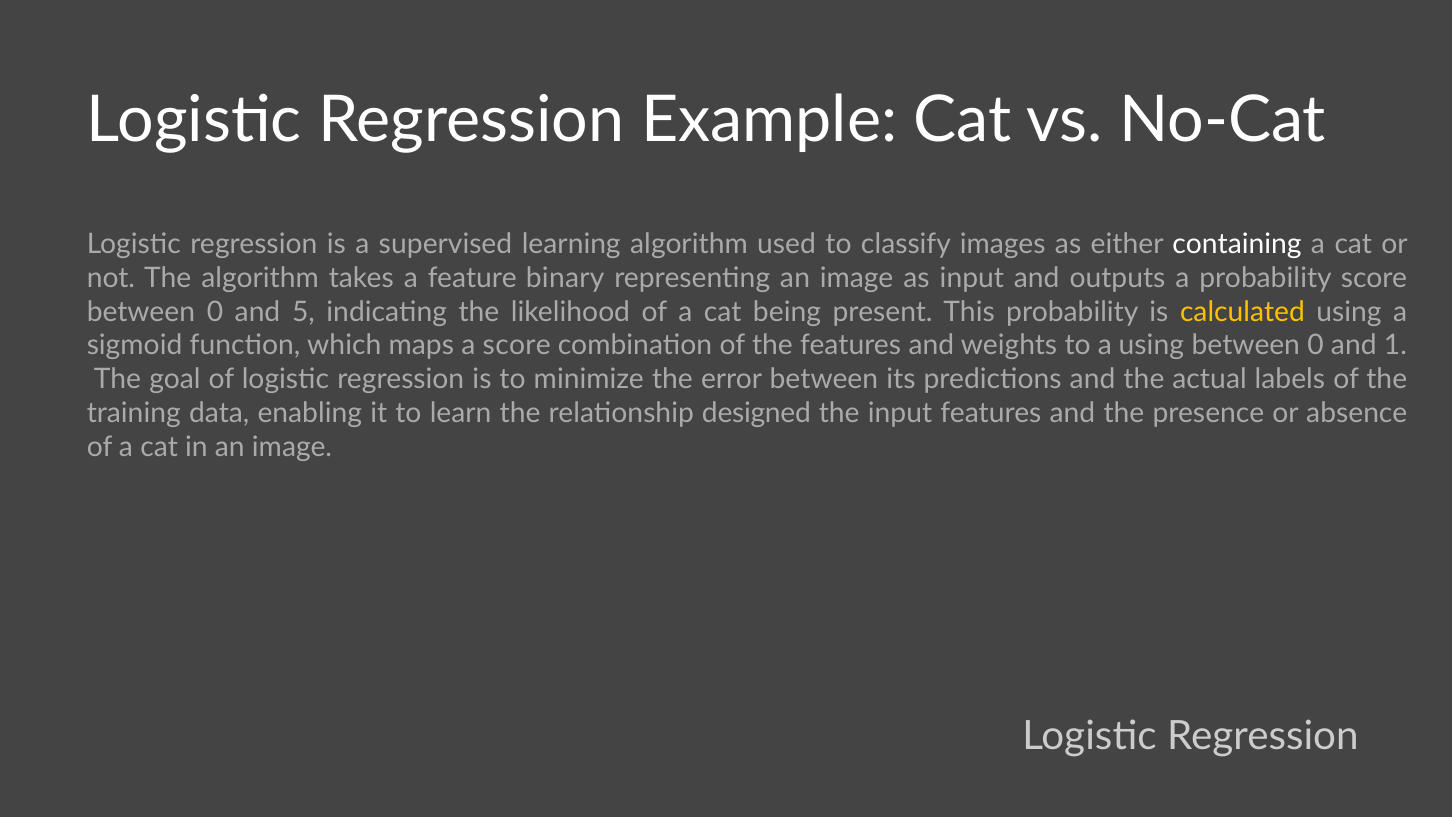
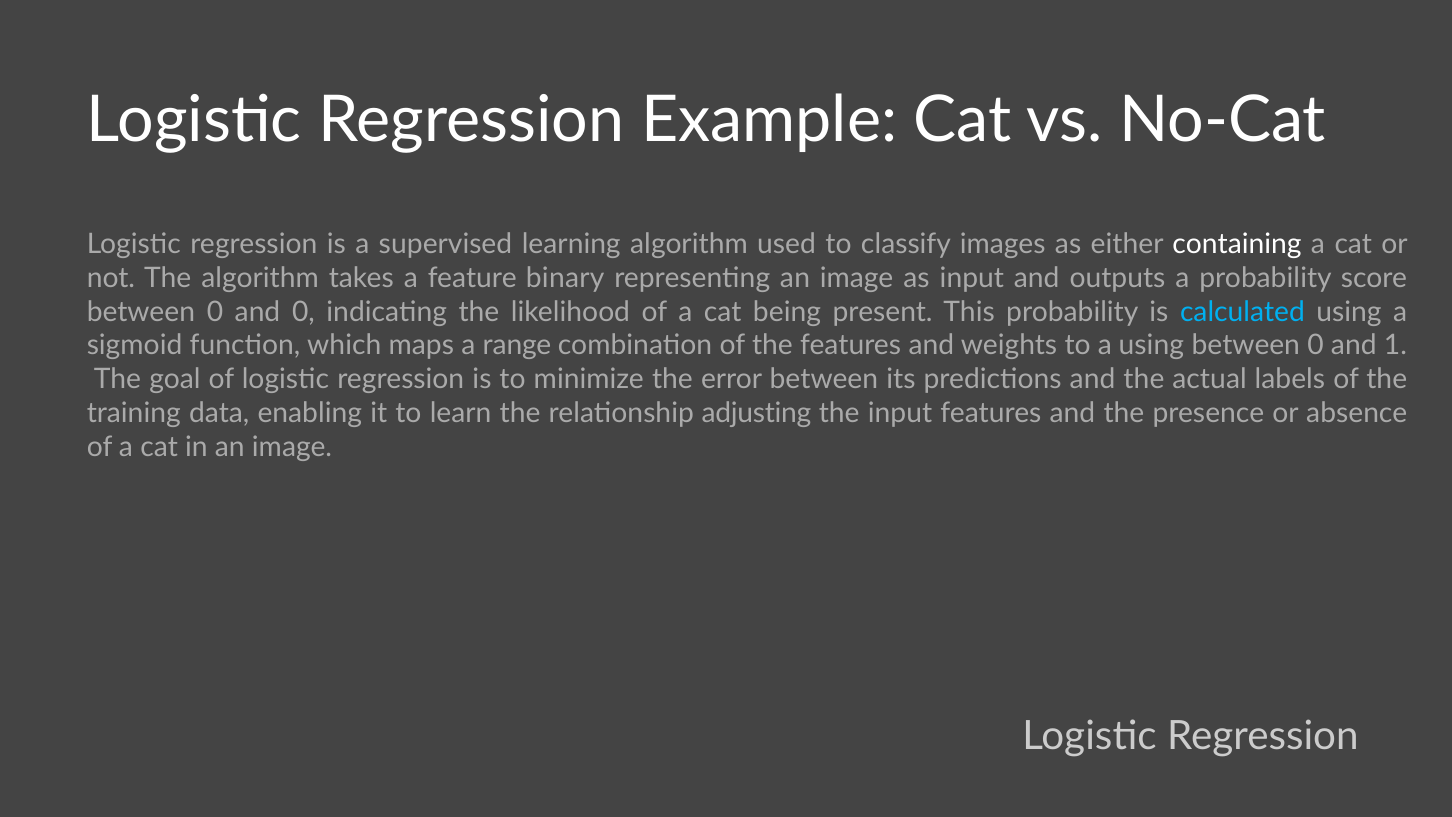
and 5: 5 -> 0
calculated colour: yellow -> light blue
a score: score -> range
designed: designed -> adjusting
